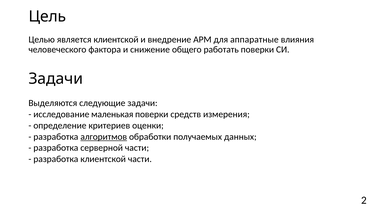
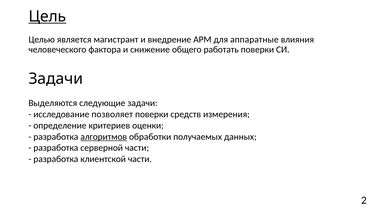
Цель underline: none -> present
является клиентской: клиентской -> магистрант
маленькая: маленькая -> позволяет
